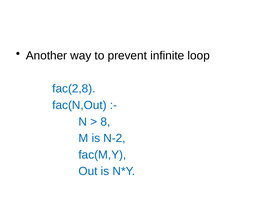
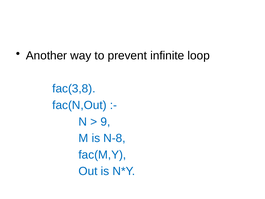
fac(2,8: fac(2,8 -> fac(3,8
8: 8 -> 9
N-2: N-2 -> N-8
